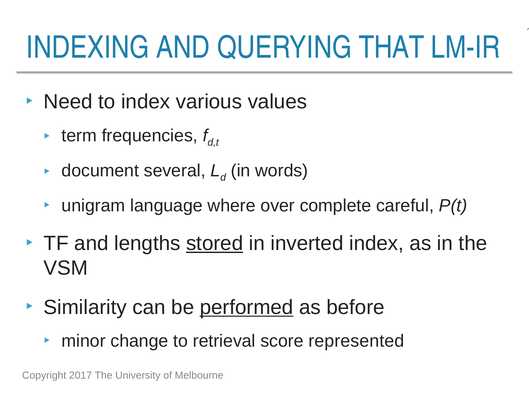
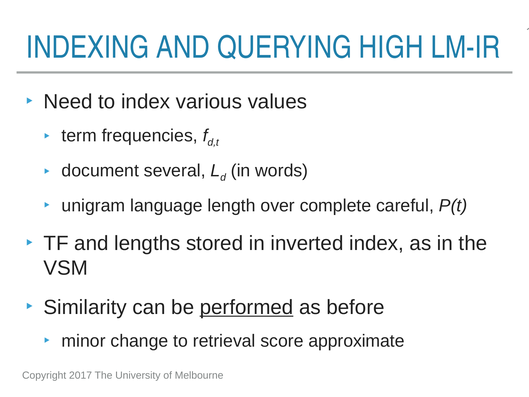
THAT: THAT -> HIGH
where: where -> length
stored underline: present -> none
represented: represented -> approximate
